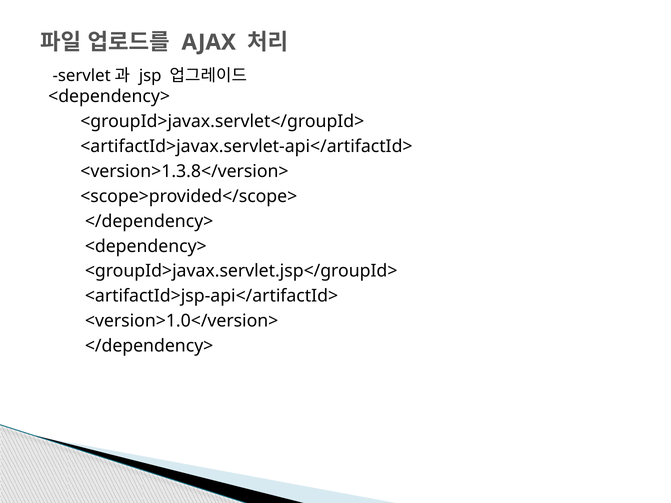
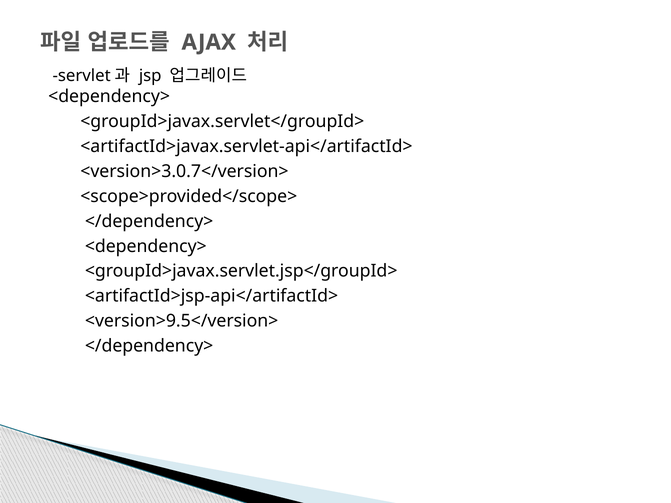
<version>1.3.8</version>: <version>1.3.8</version> -> <version>3.0.7</version>
<version>1.0</version>: <version>1.0</version> -> <version>9.5</version>
